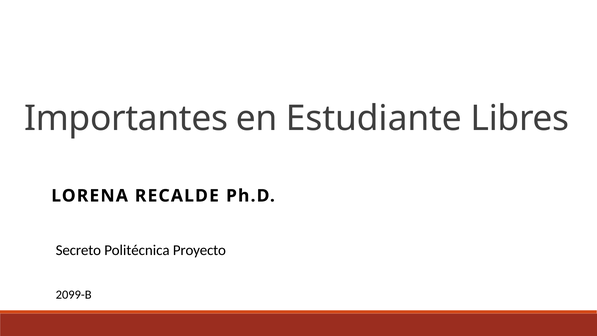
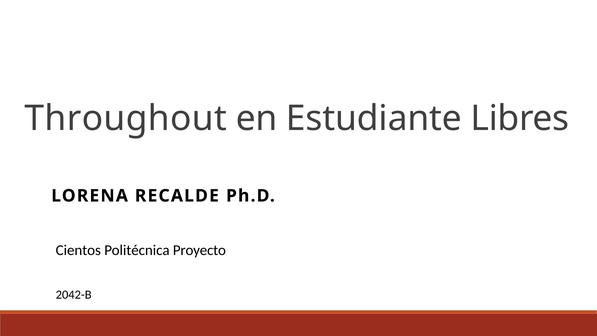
Importantes: Importantes -> Throughout
Secreto: Secreto -> Cientos
2099-B: 2099-B -> 2042-B
